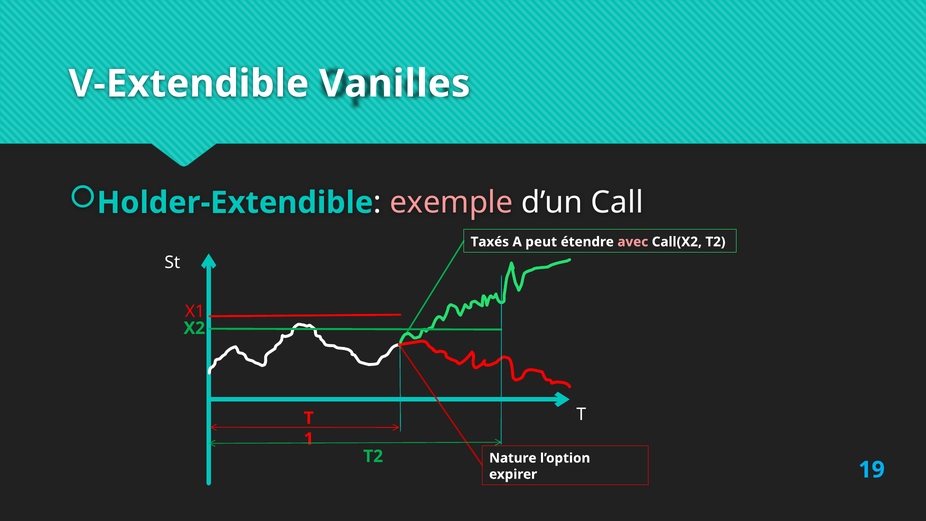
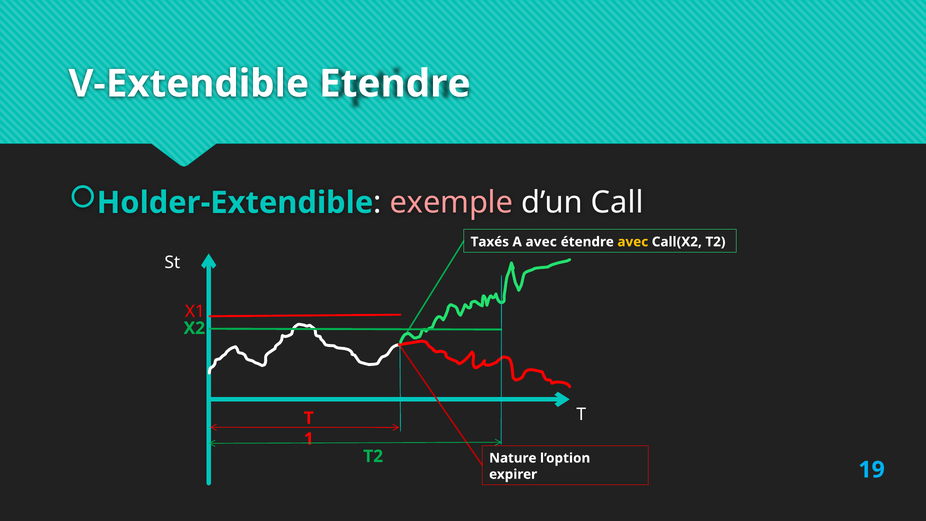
Vanilles: Vanilles -> Etendre
peut at (541, 242): peut -> avec
avec at (633, 242) colour: pink -> yellow
